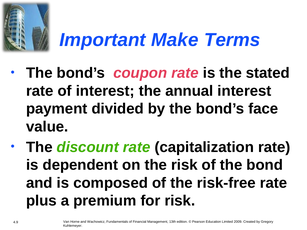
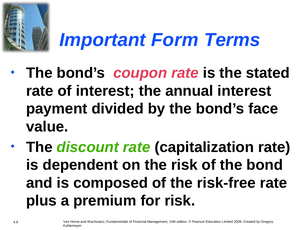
Make: Make -> Form
